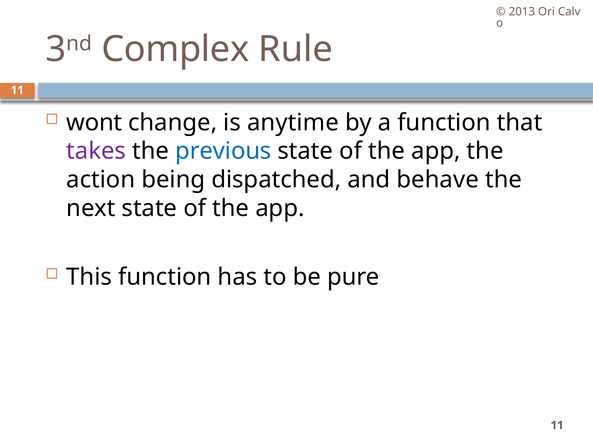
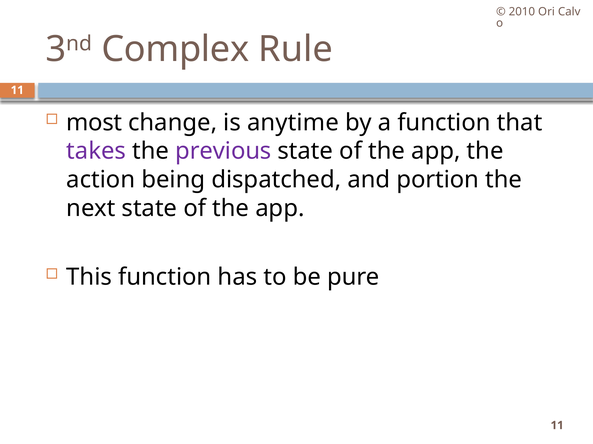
2013: 2013 -> 2010
wont: wont -> most
previous colour: blue -> purple
behave: behave -> portion
